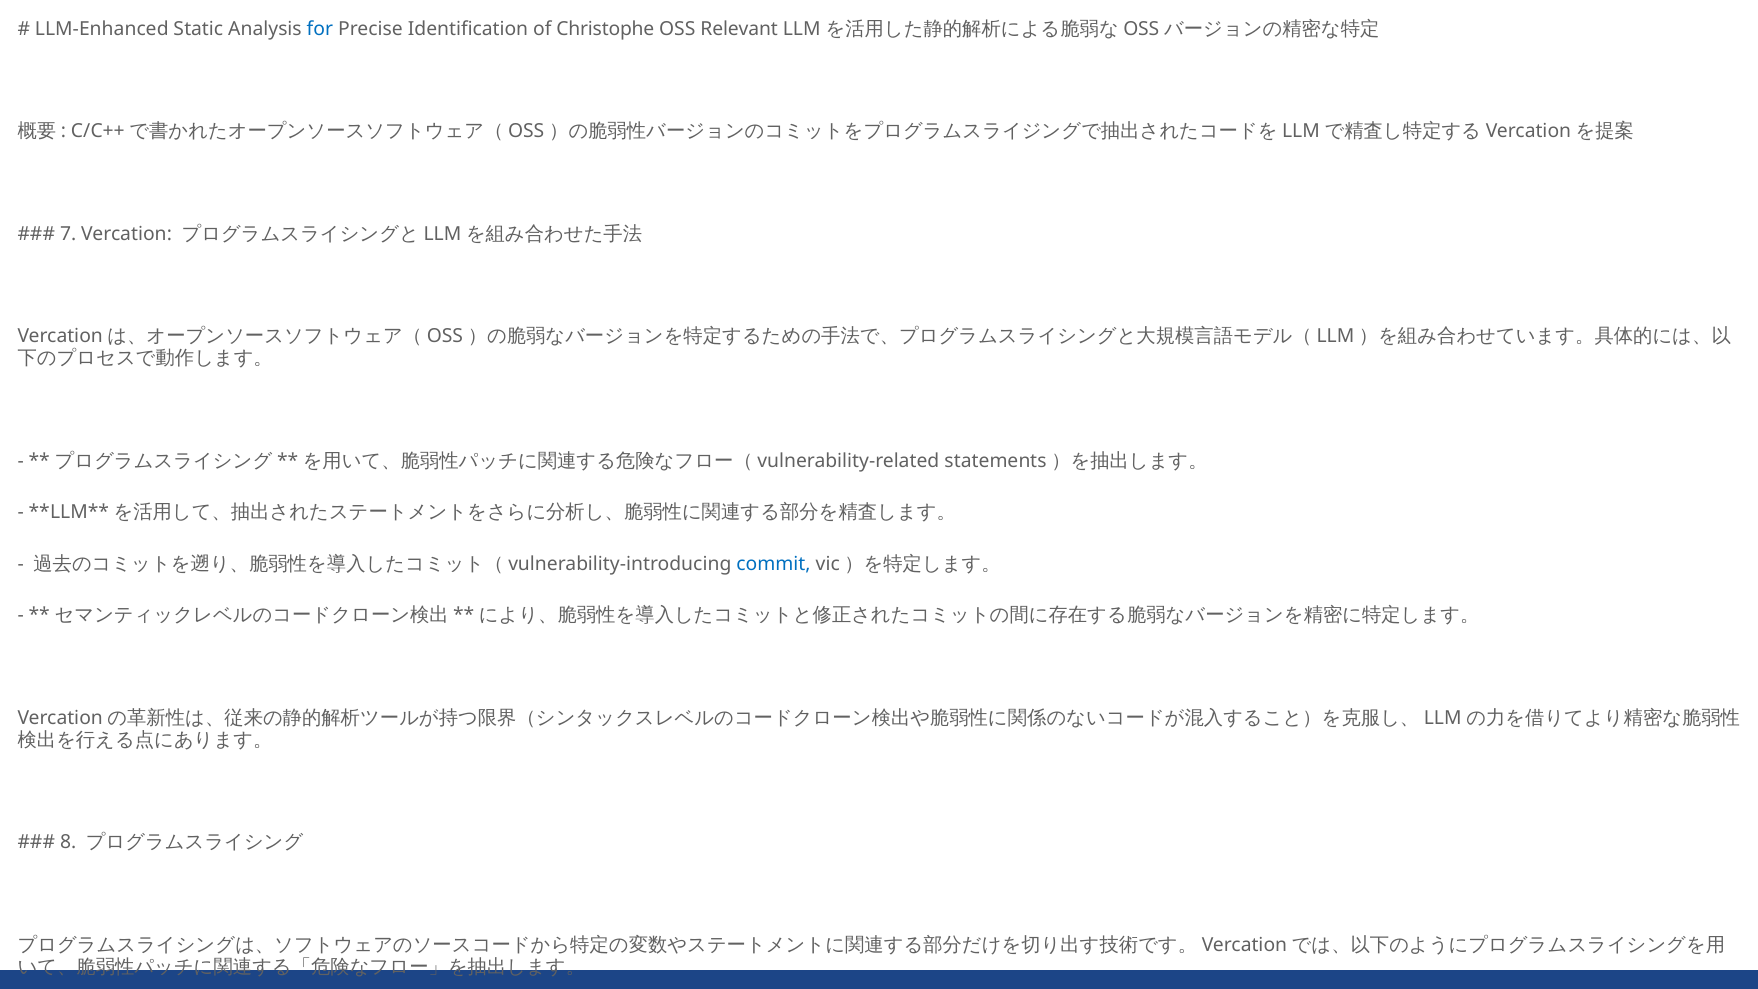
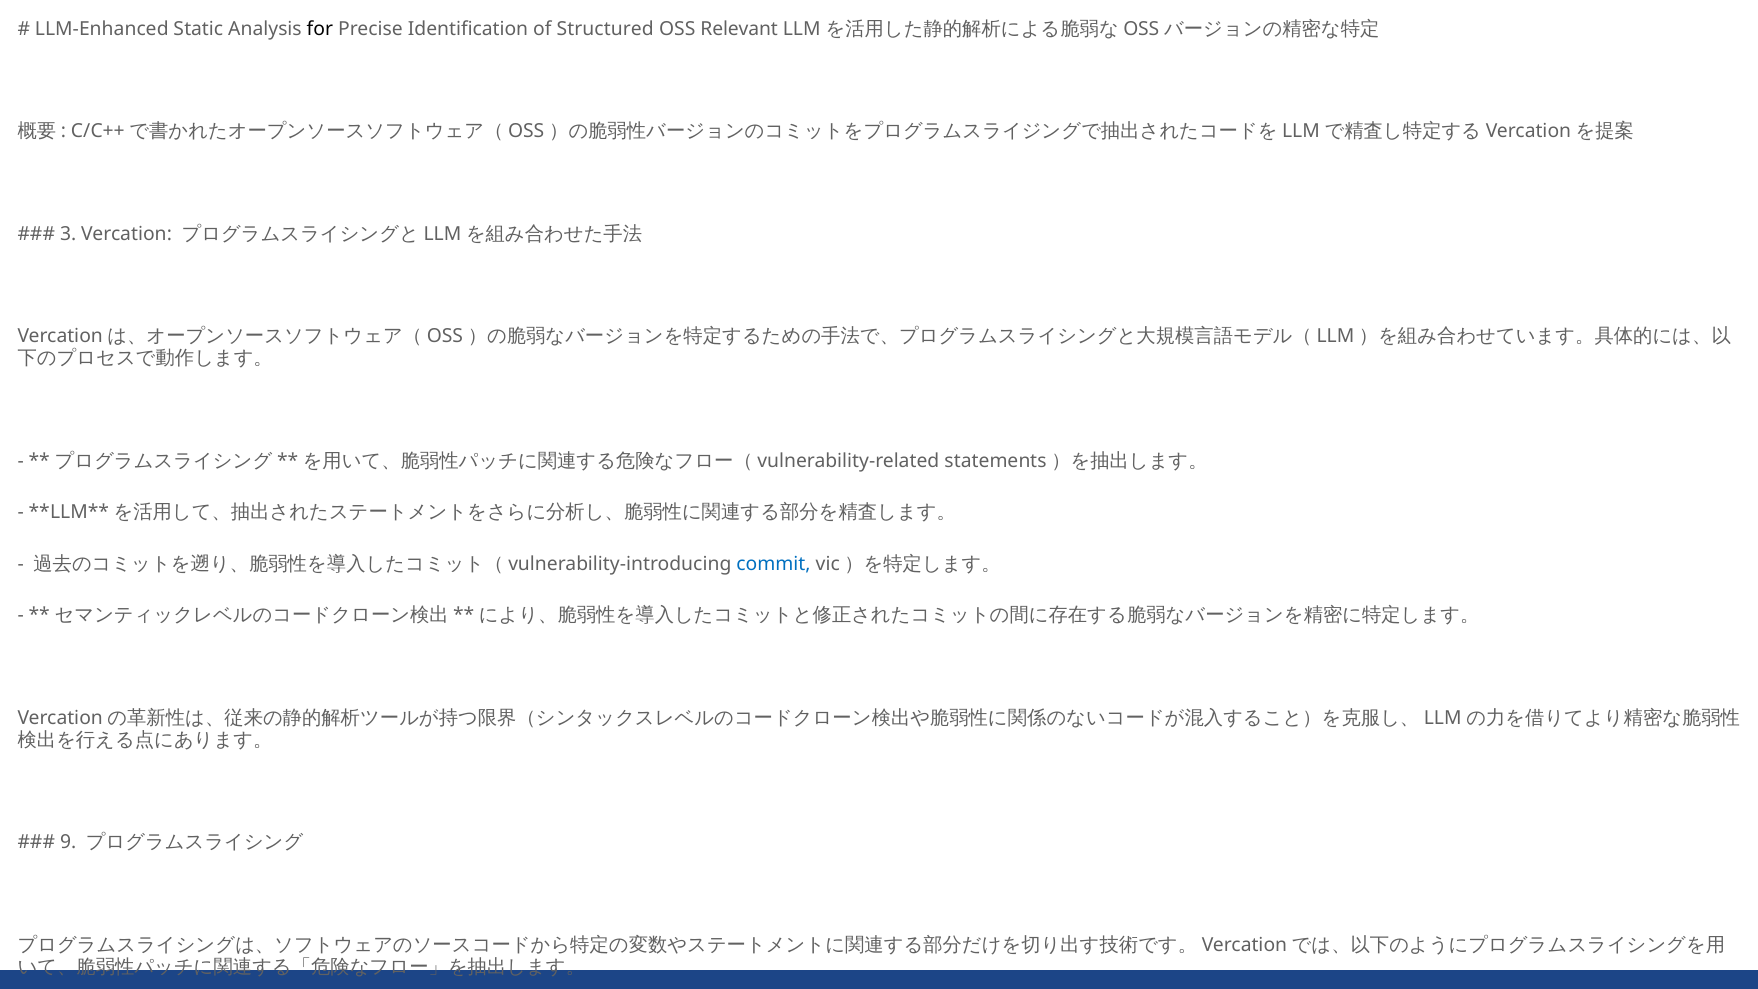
for colour: blue -> black
Christophe: Christophe -> Structured
7 at (68, 234): 7 -> 3
8: 8 -> 9
